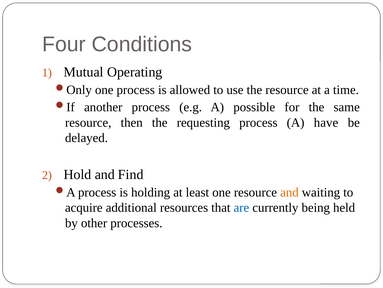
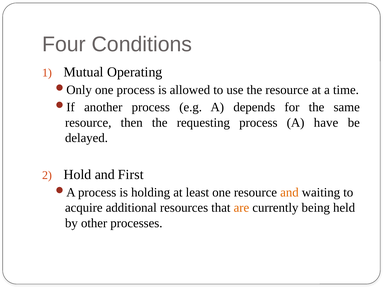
possible: possible -> depends
Find: Find -> First
are colour: blue -> orange
